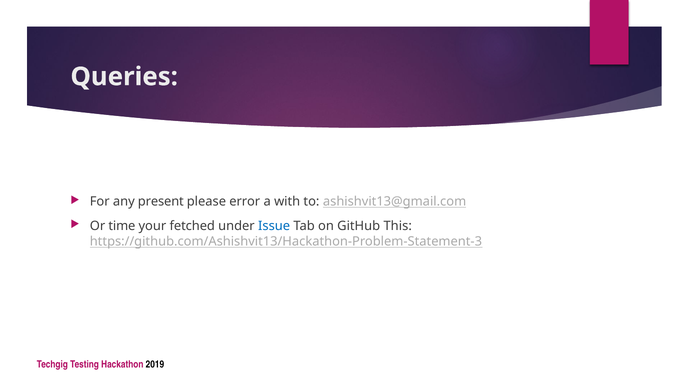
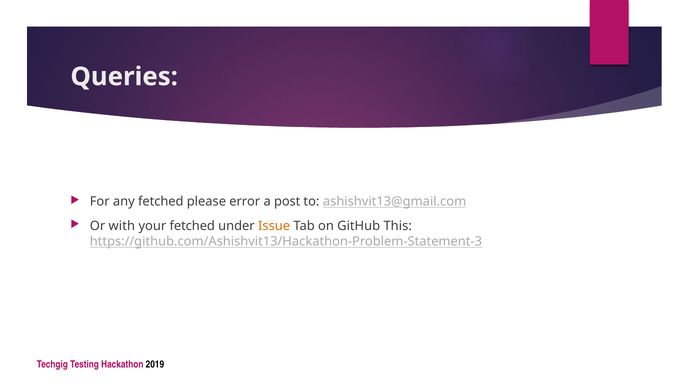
any present: present -> fetched
with: with -> post
time: time -> with
Issue colour: blue -> orange
